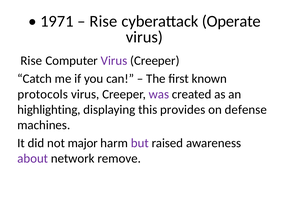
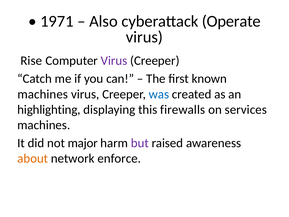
Rise at (103, 21): Rise -> Also
protocols at (43, 94): protocols -> machines
was colour: purple -> blue
provides: provides -> firewalls
defense: defense -> services
about colour: purple -> orange
remove: remove -> enforce
